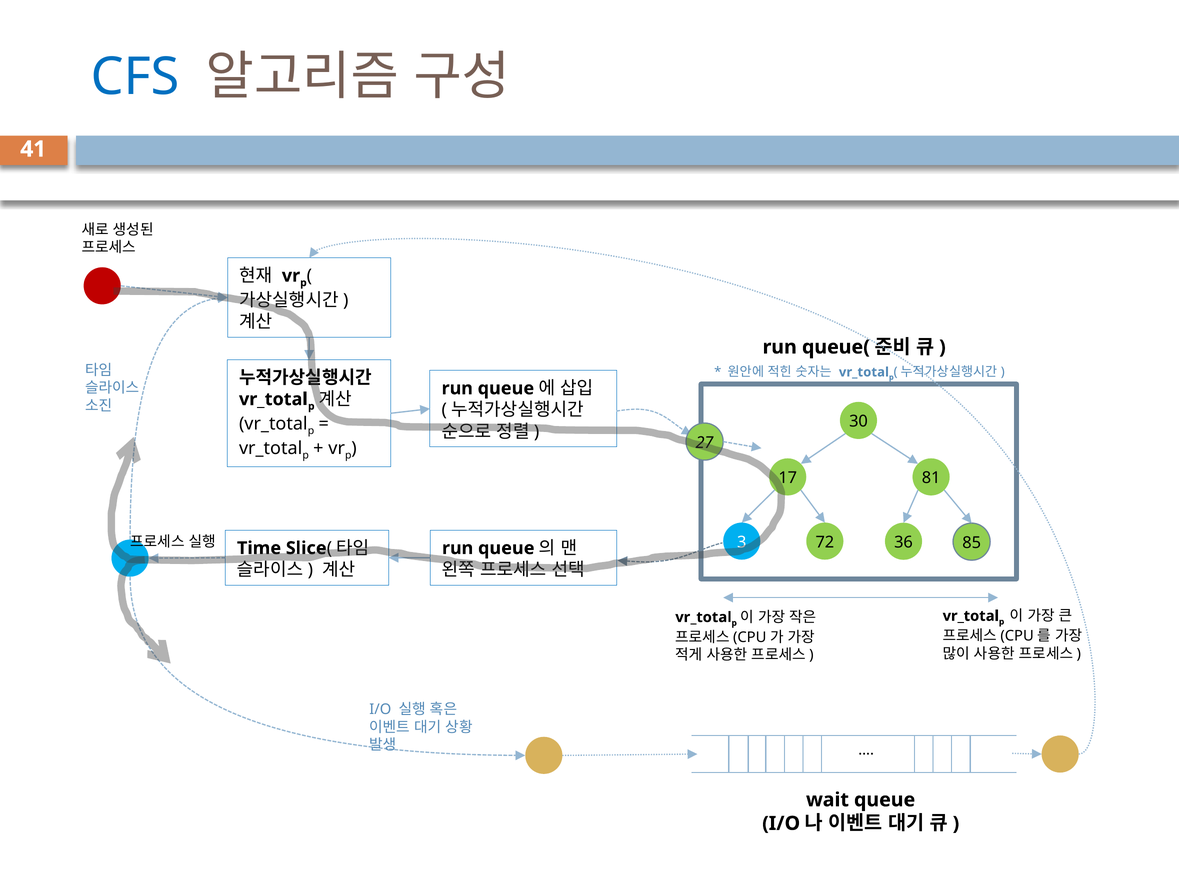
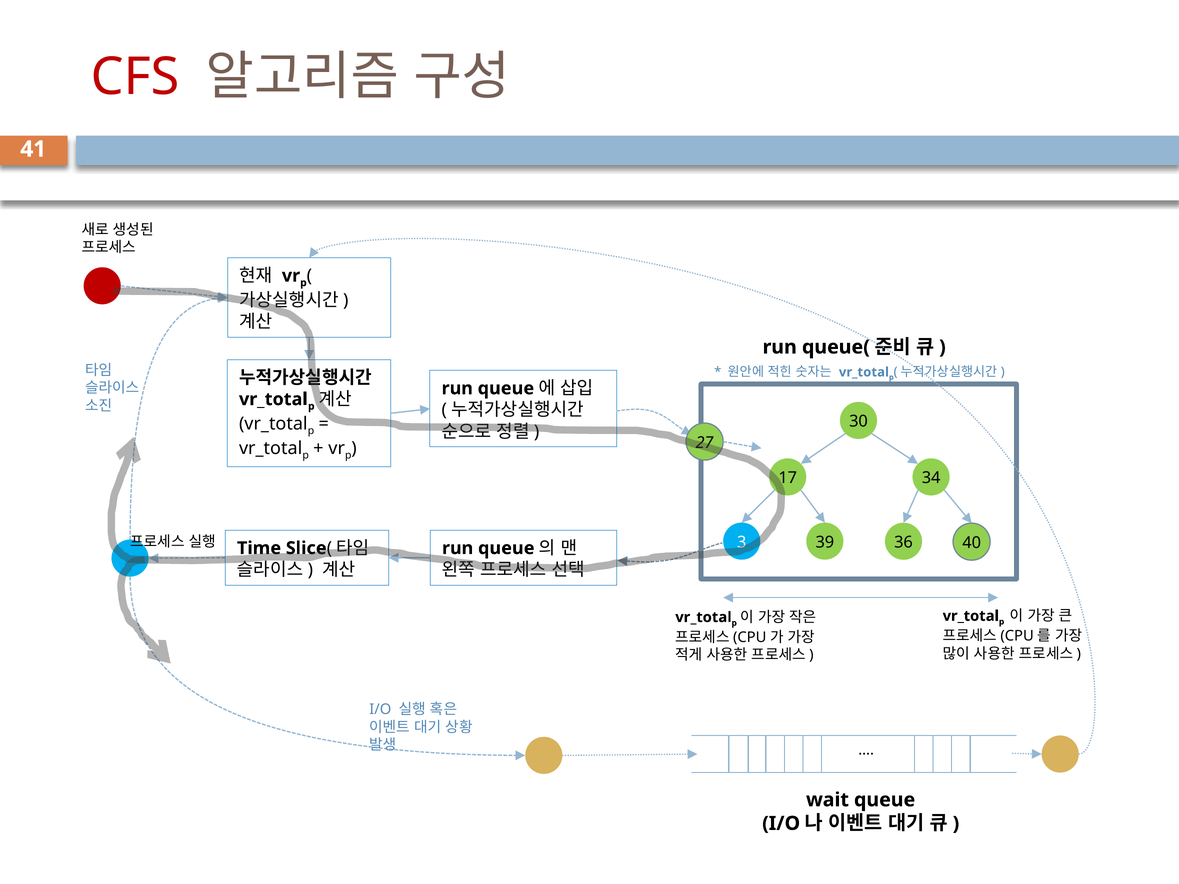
CFS colour: blue -> red
81: 81 -> 34
72: 72 -> 39
85: 85 -> 40
